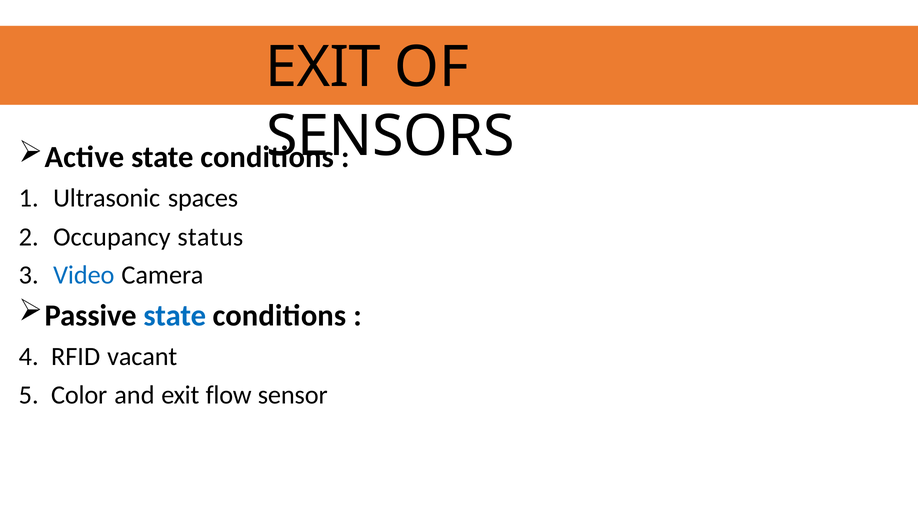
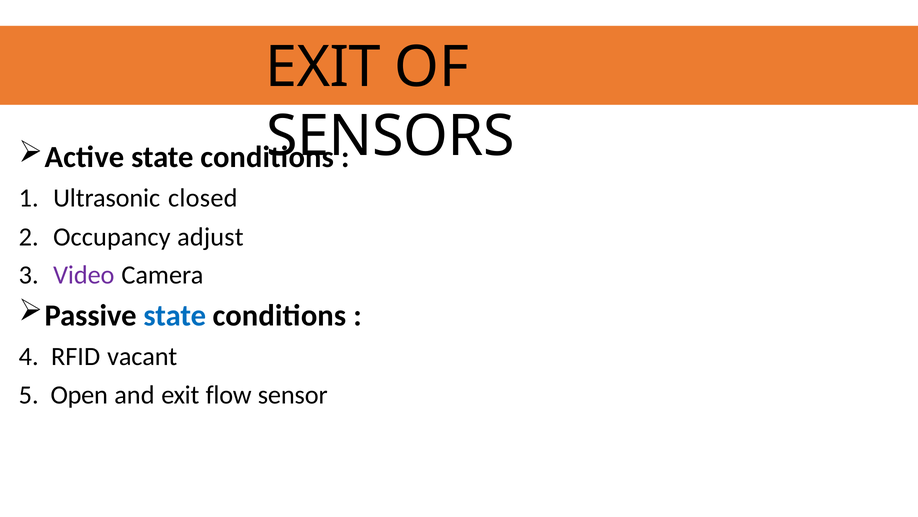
spaces: spaces -> closed
status: status -> adjust
Video colour: blue -> purple
Color: Color -> Open
